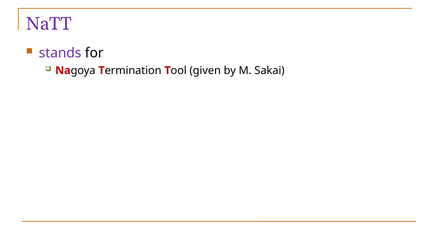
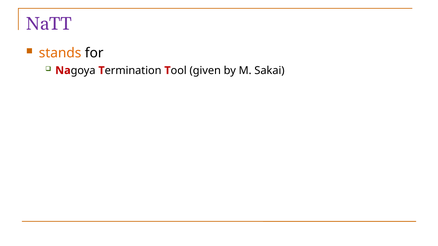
stands colour: purple -> orange
